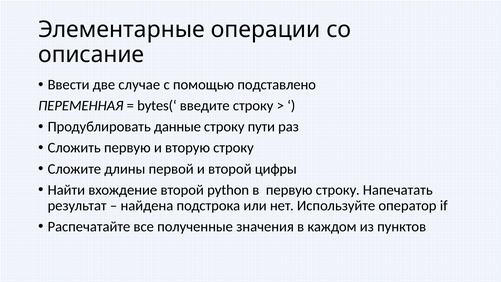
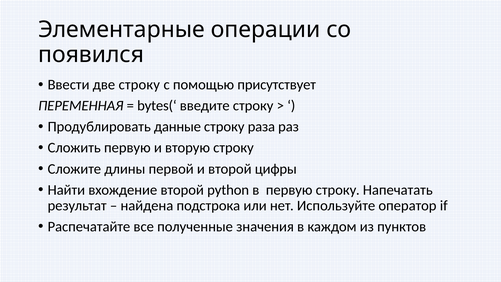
описание: описание -> появился
две случае: случае -> строку
подставлено: подставлено -> присутствует
пути: пути -> раза
